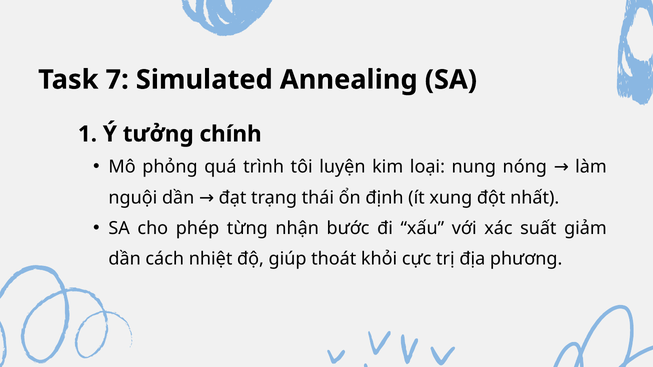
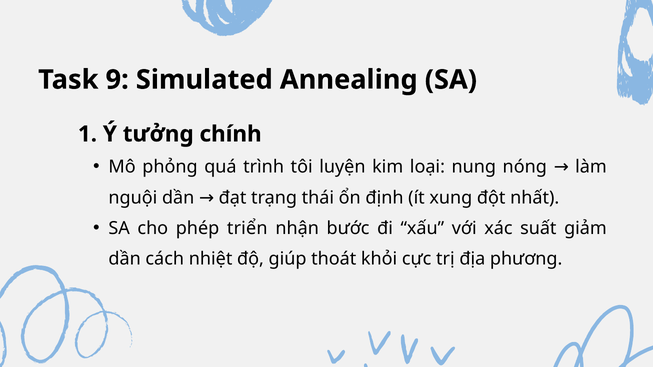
7: 7 -> 9
từng: từng -> triển
